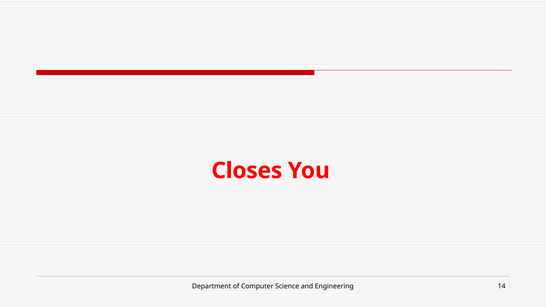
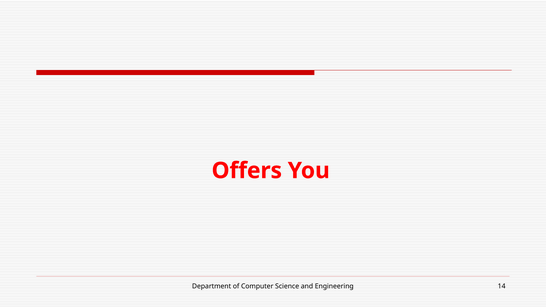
Closes: Closes -> Offers
